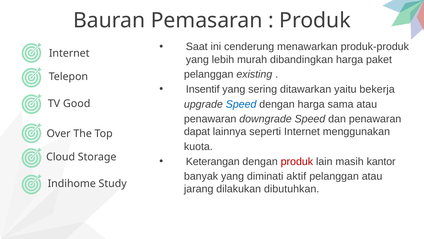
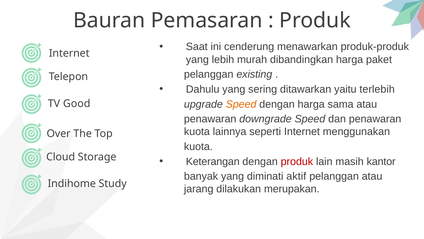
Insentif: Insentif -> Dahulu
bekerja: bekerja -> terlebih
Speed at (241, 104) colour: blue -> orange
dapat at (197, 132): dapat -> kuota
dibutuhkan: dibutuhkan -> merupakan
